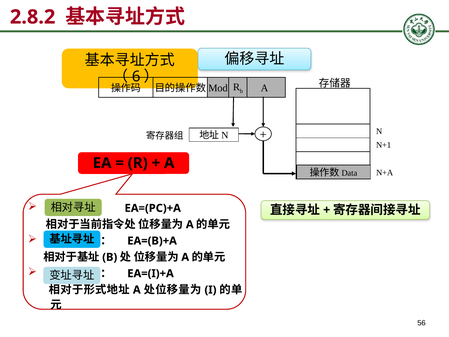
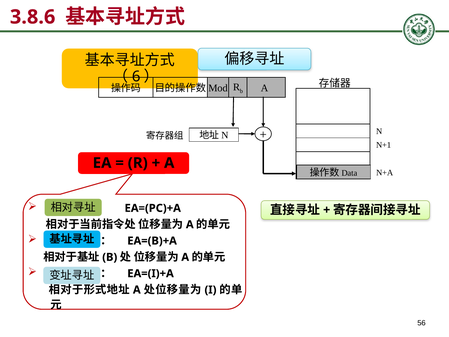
2.8.2: 2.8.2 -> 3.8.6
